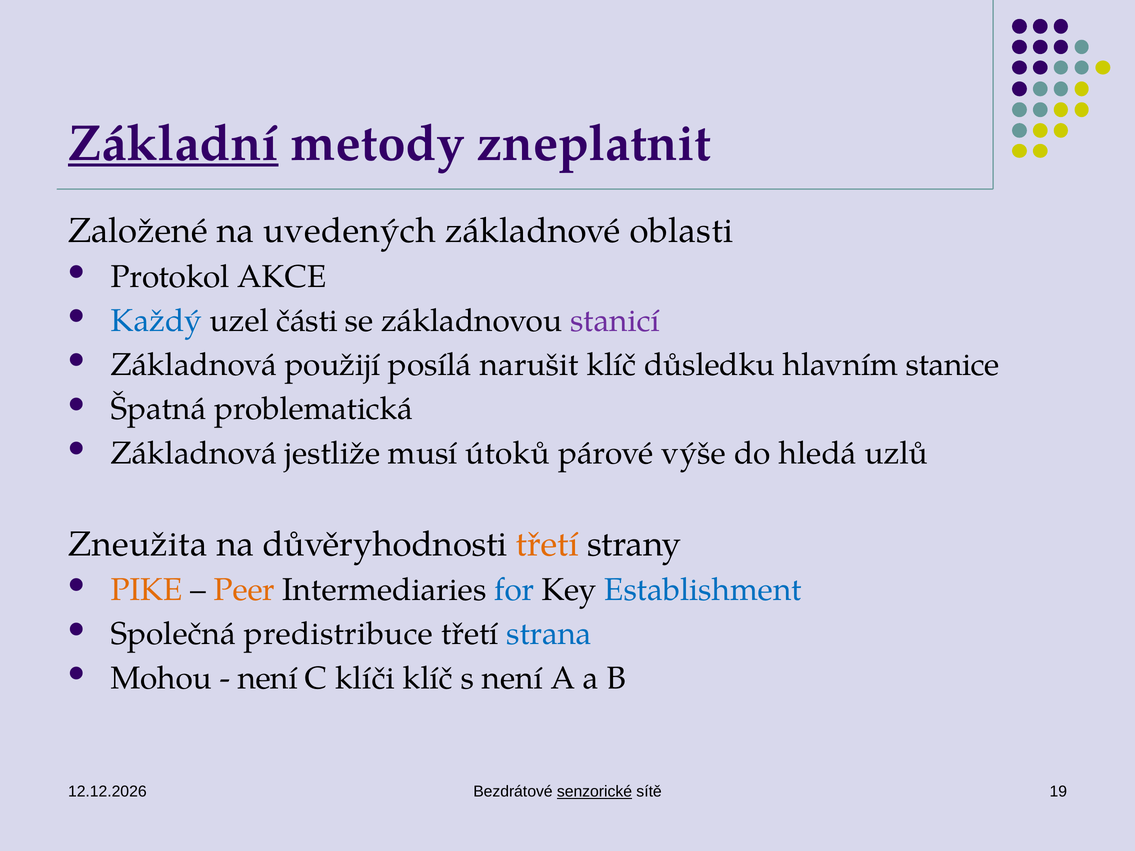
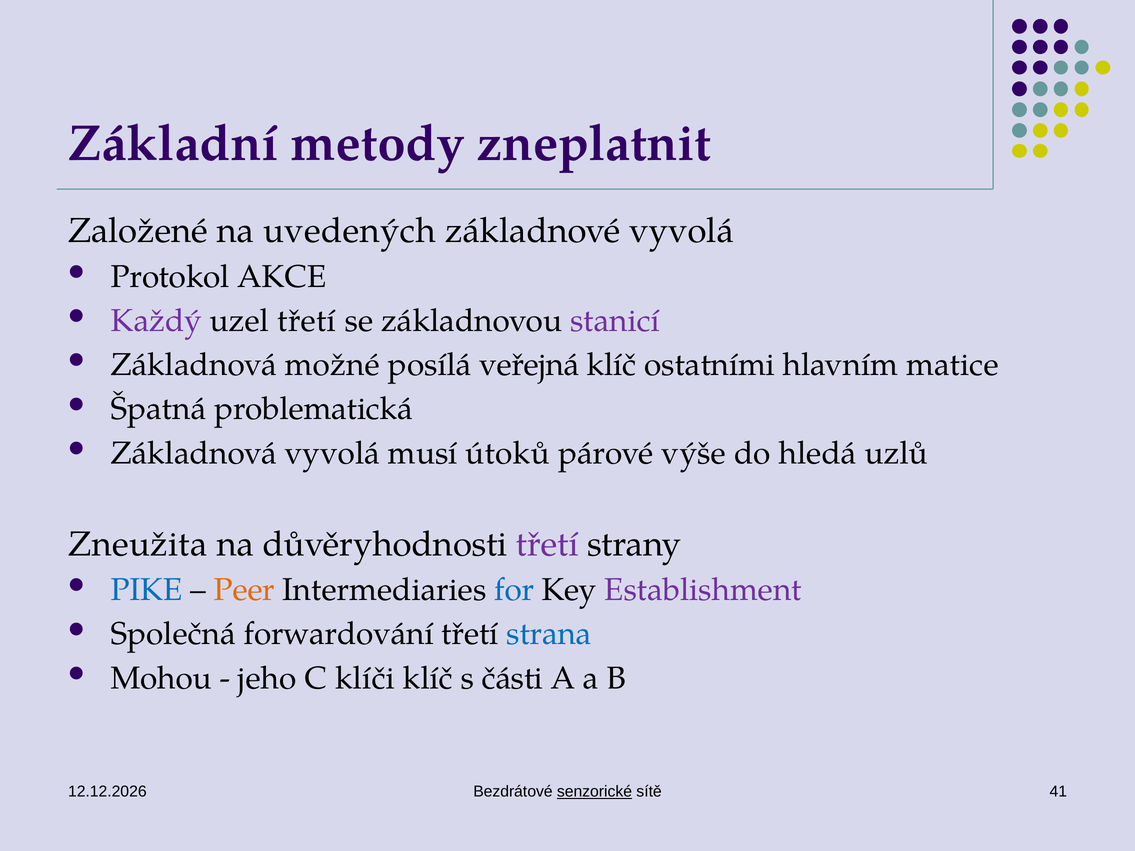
Základní underline: present -> none
základnové oblasti: oblasti -> vyvolá
Každý colour: blue -> purple
uzel části: části -> třetí
použijí: použijí -> možné
narušit: narušit -> veřejná
důsledku: důsledku -> ostatními
stanice: stanice -> matice
Základnová jestliže: jestliže -> vyvolá
třetí at (547, 544) colour: orange -> purple
PIKE colour: orange -> blue
Establishment colour: blue -> purple
predistribuce: predistribuce -> forwardování
není at (268, 678): není -> jeho
s není: není -> části
19: 19 -> 41
